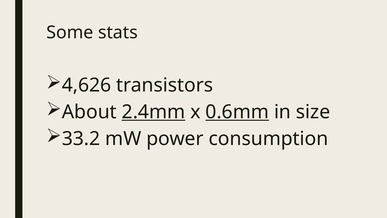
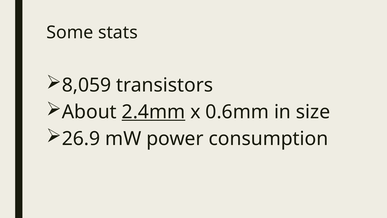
4,626: 4,626 -> 8,059
0.6mm underline: present -> none
33.2: 33.2 -> 26.9
